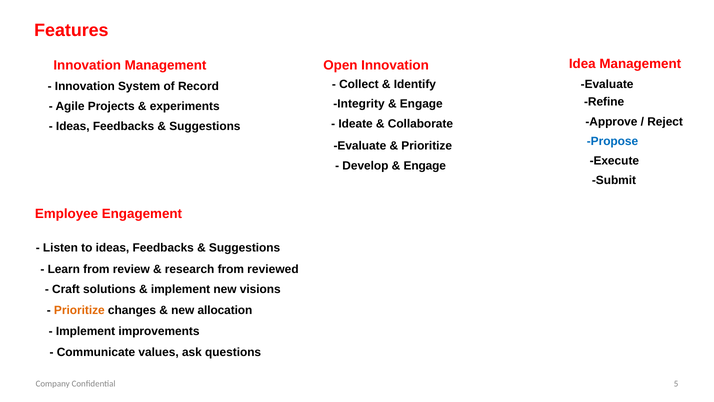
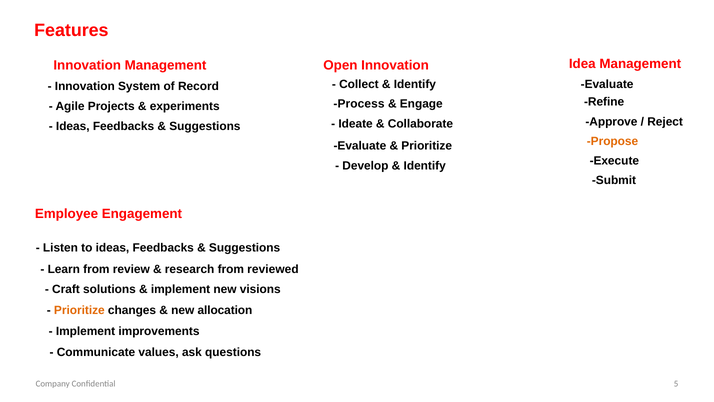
Integrity: Integrity -> Process
Propose colour: blue -> orange
Engage at (425, 166): Engage -> Identify
